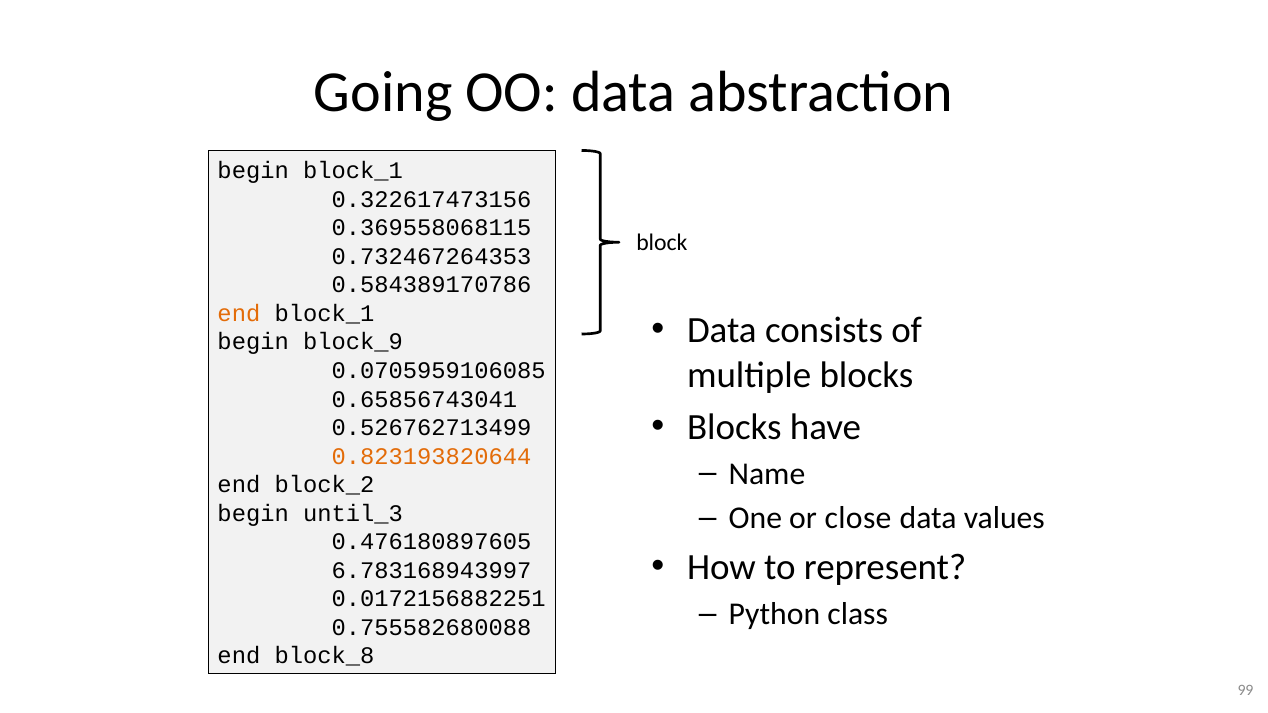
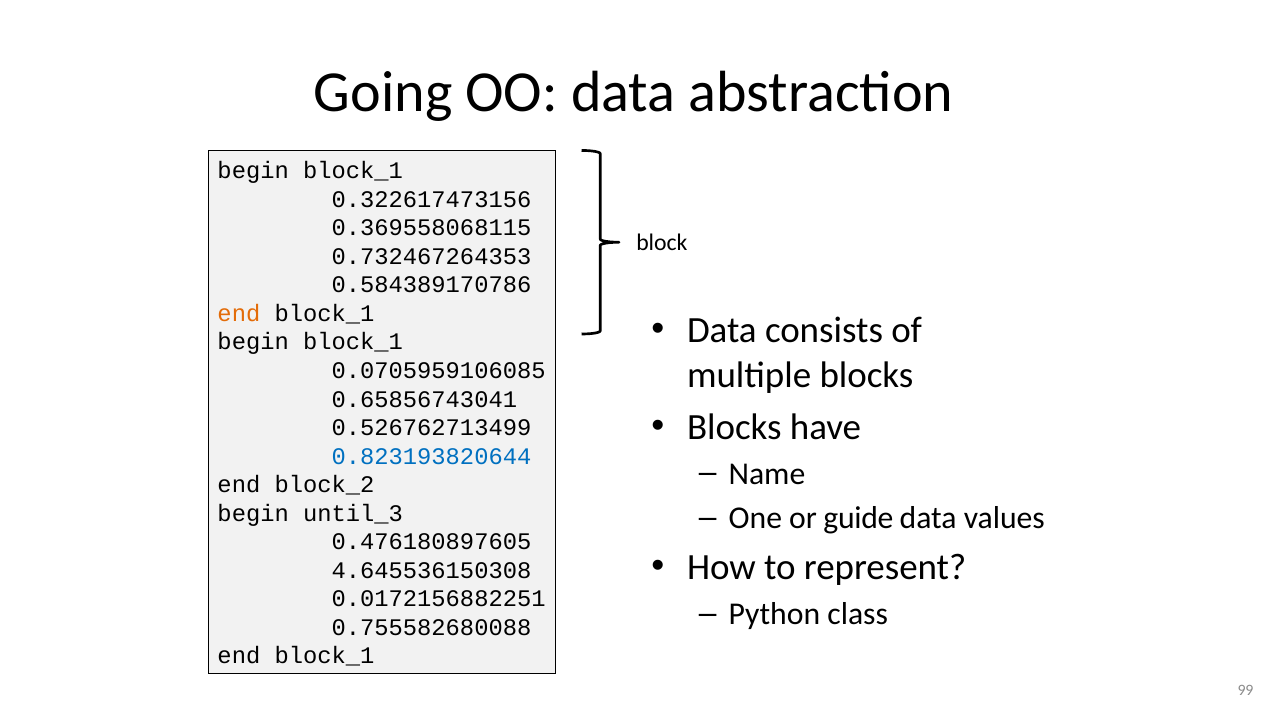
block_9 at (353, 342): block_9 -> block_1
0.823193820644 colour: orange -> blue
close: close -> guide
6.783168943997: 6.783168943997 -> 4.645536150308
block_8 at (324, 656): block_8 -> block_1
